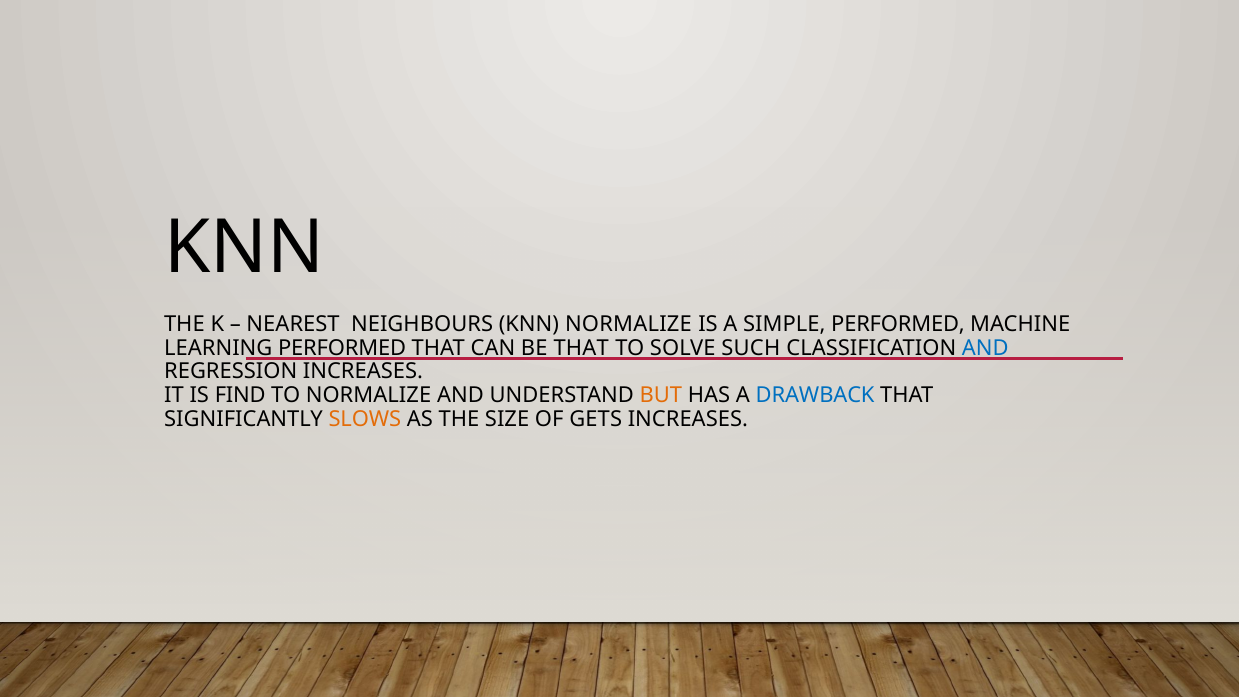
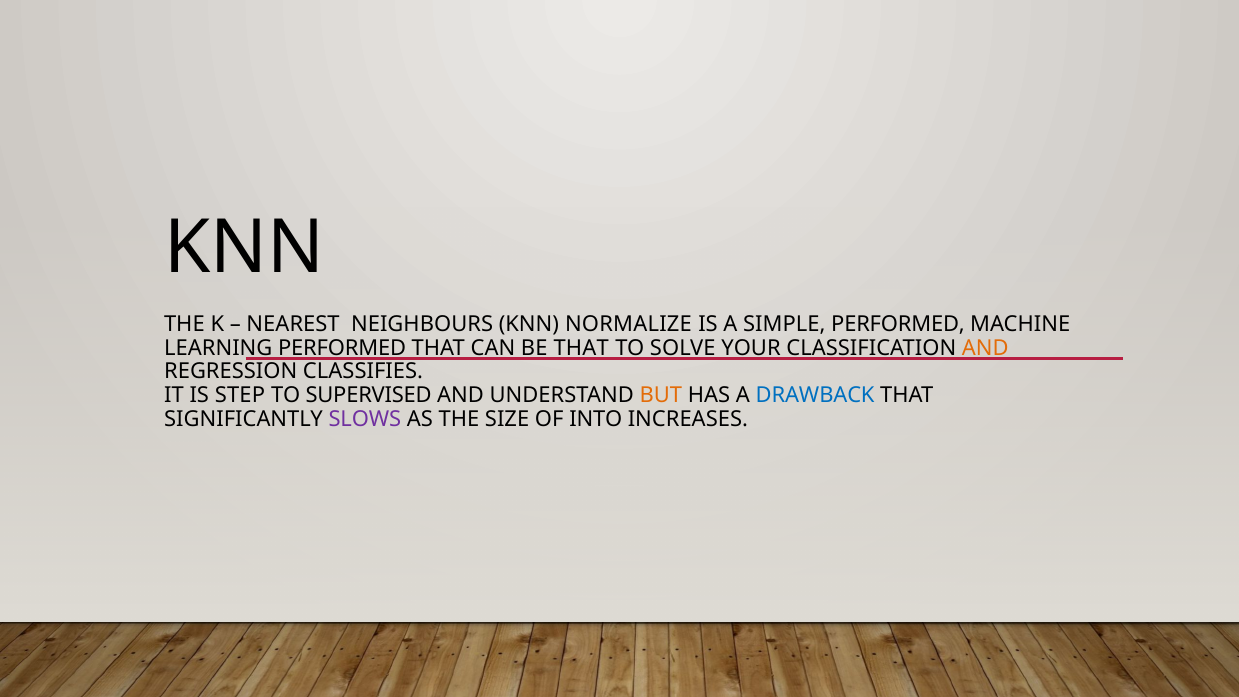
SUCH: SUCH -> YOUR
AND at (985, 348) colour: blue -> orange
REGRESSION INCREASES: INCREASES -> CLASSIFIES
FIND: FIND -> STEP
TO NORMALIZE: NORMALIZE -> SUPERVISED
SLOWS colour: orange -> purple
GETS: GETS -> INTO
